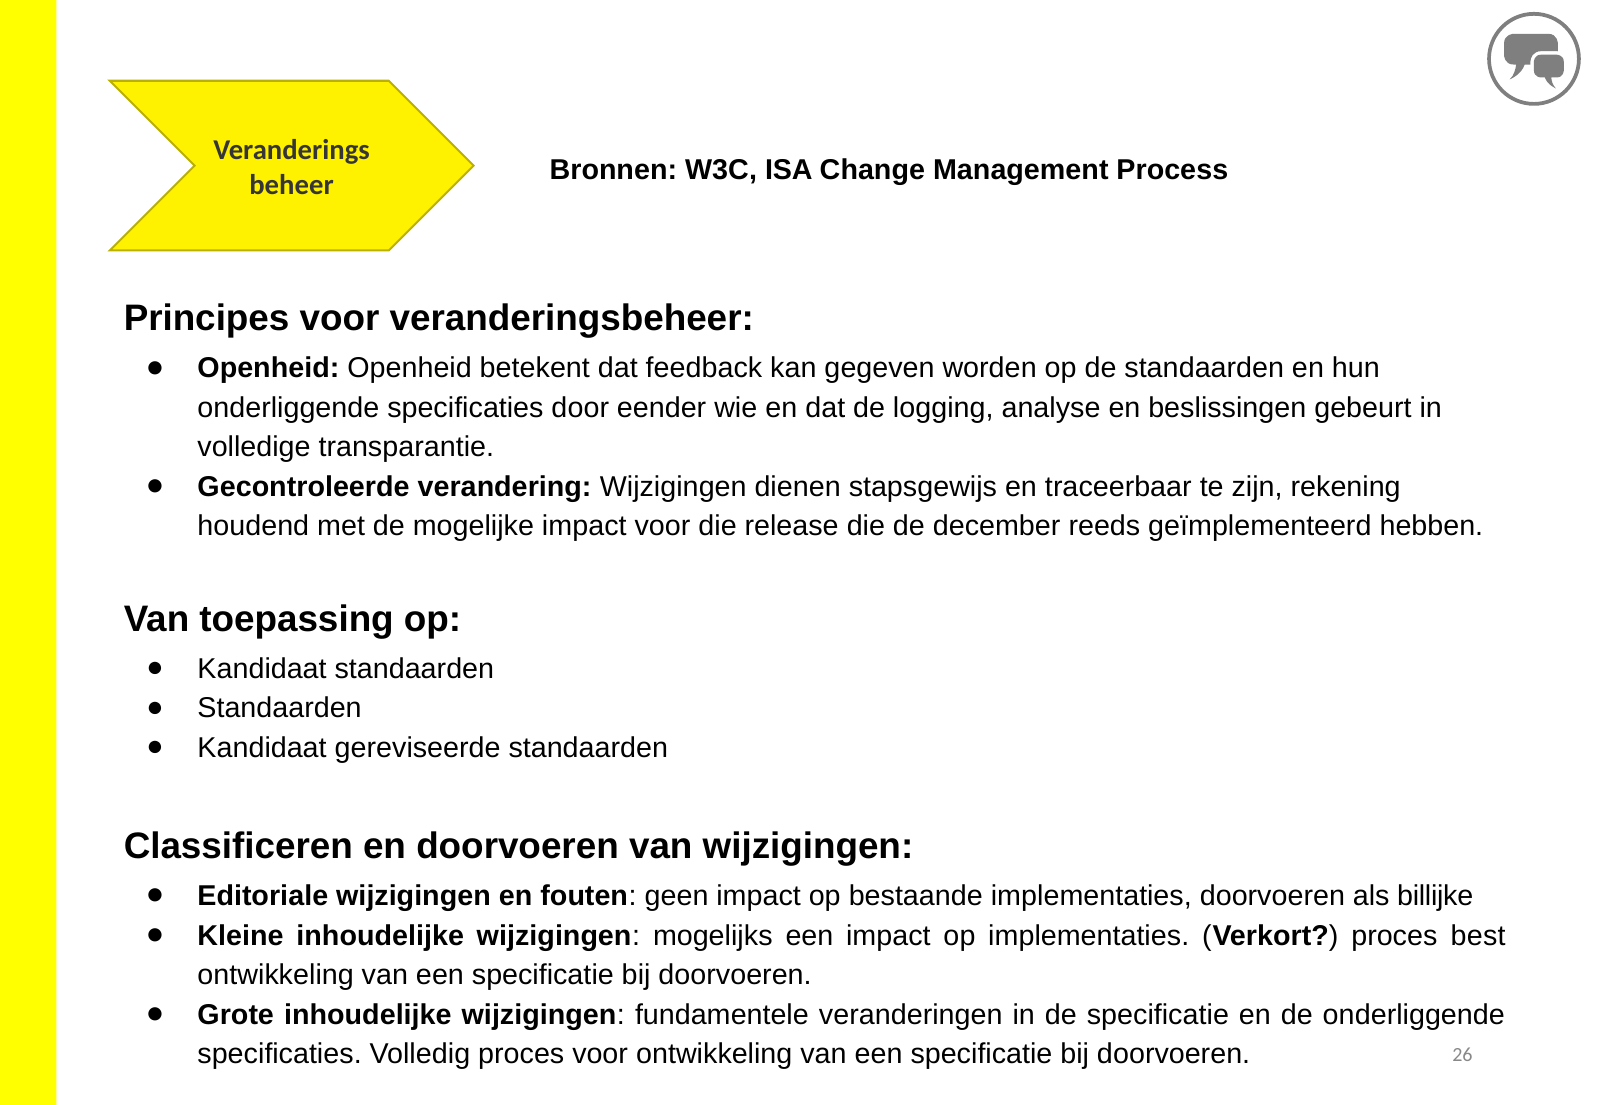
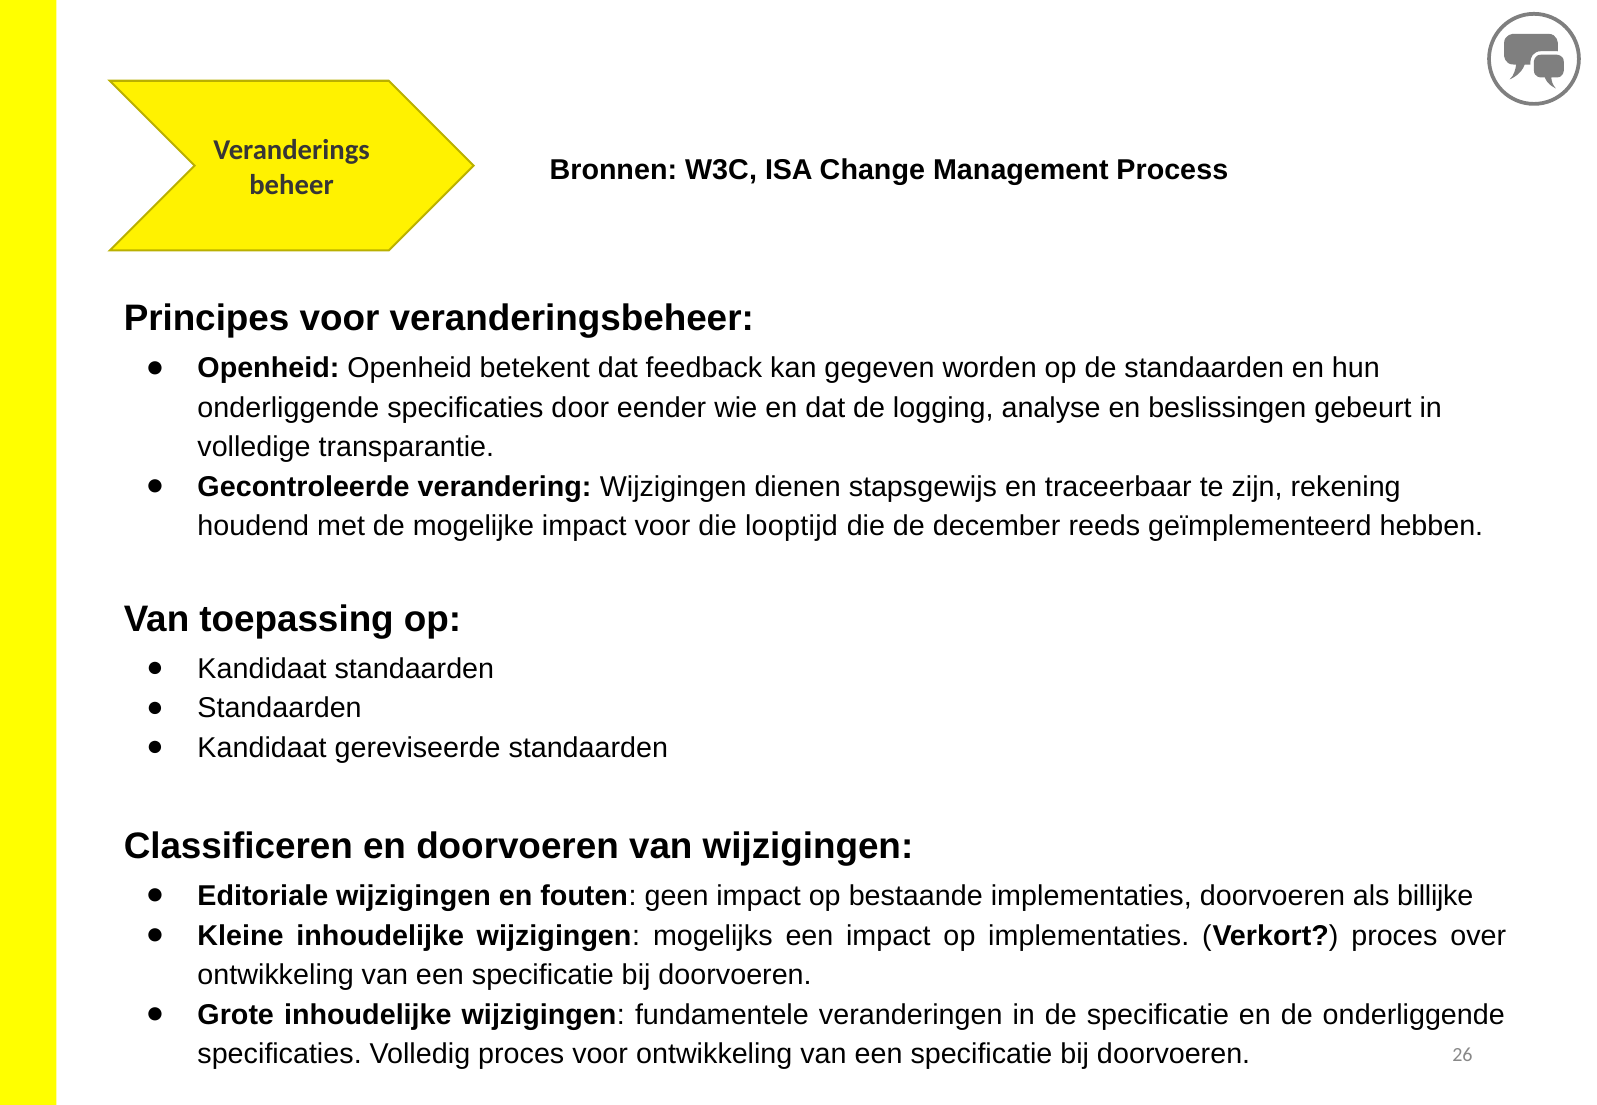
release: release -> looptijd
best: best -> over
